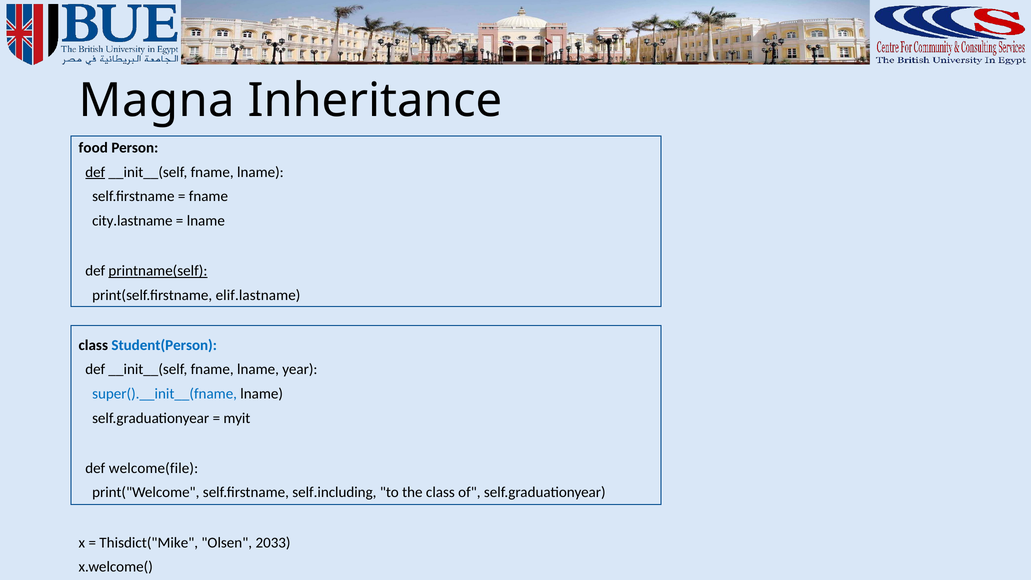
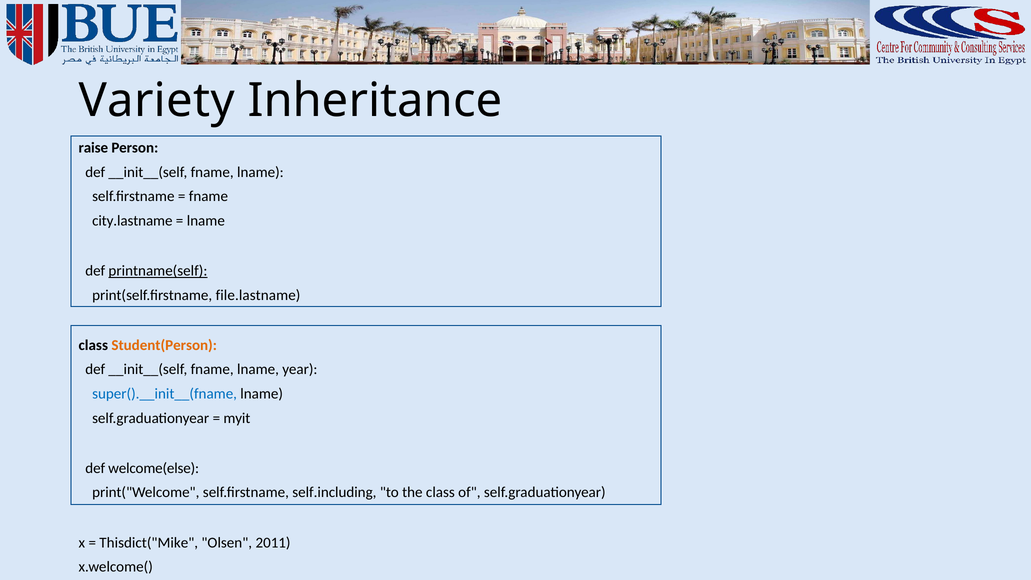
Magna: Magna -> Variety
food: food -> raise
def at (95, 172) underline: present -> none
elif.lastname: elif.lastname -> file.lastname
Student(Person colour: blue -> orange
welcome(file: welcome(file -> welcome(else
2033: 2033 -> 2011
